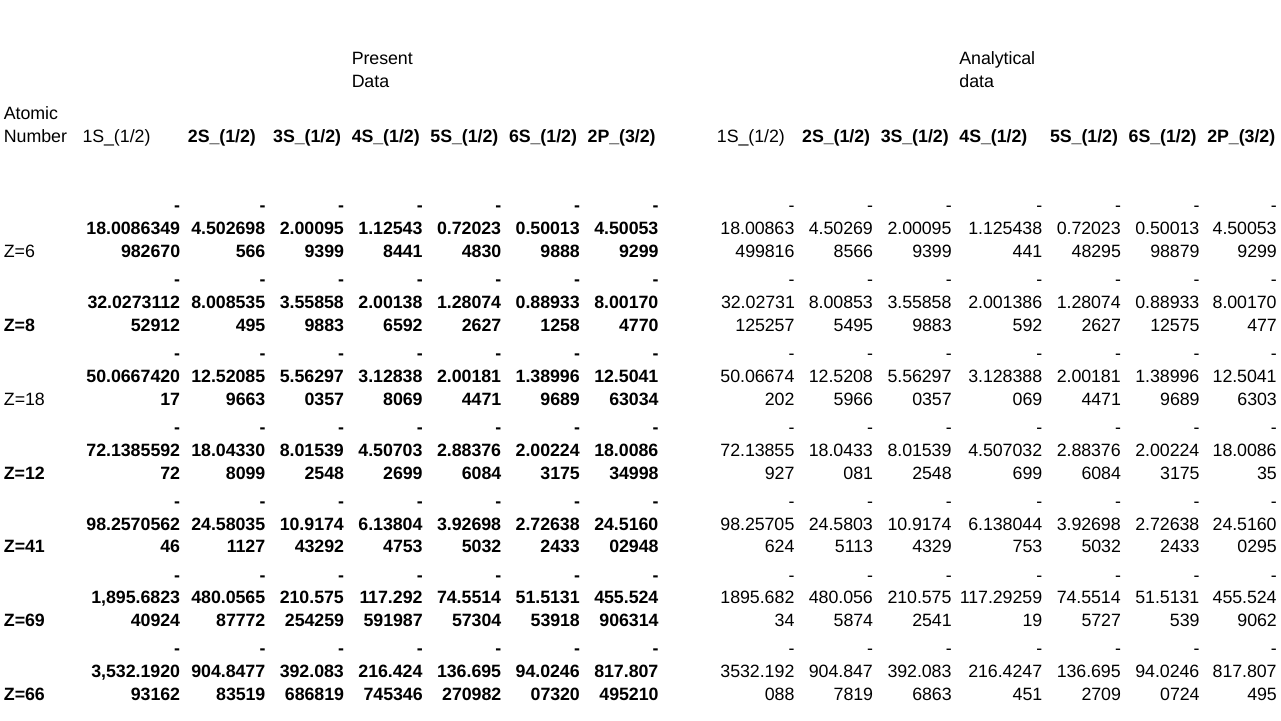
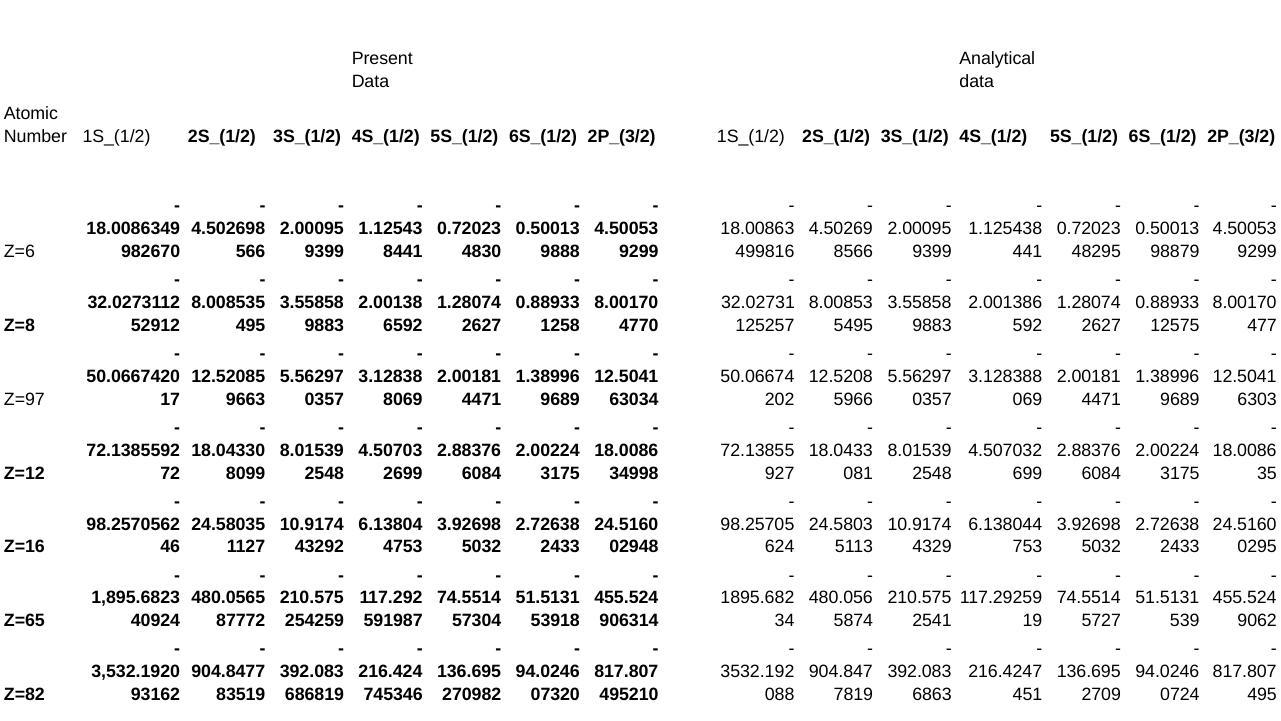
Z=18: Z=18 -> Z=97
Z=41: Z=41 -> Z=16
Z=69: Z=69 -> Z=65
Z=66: Z=66 -> Z=82
